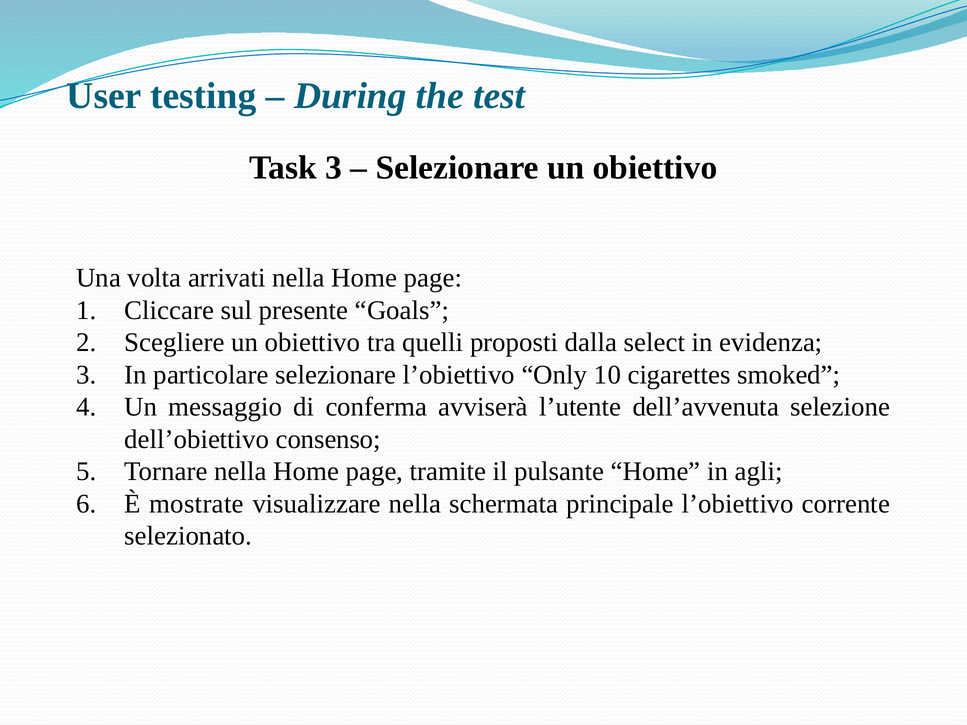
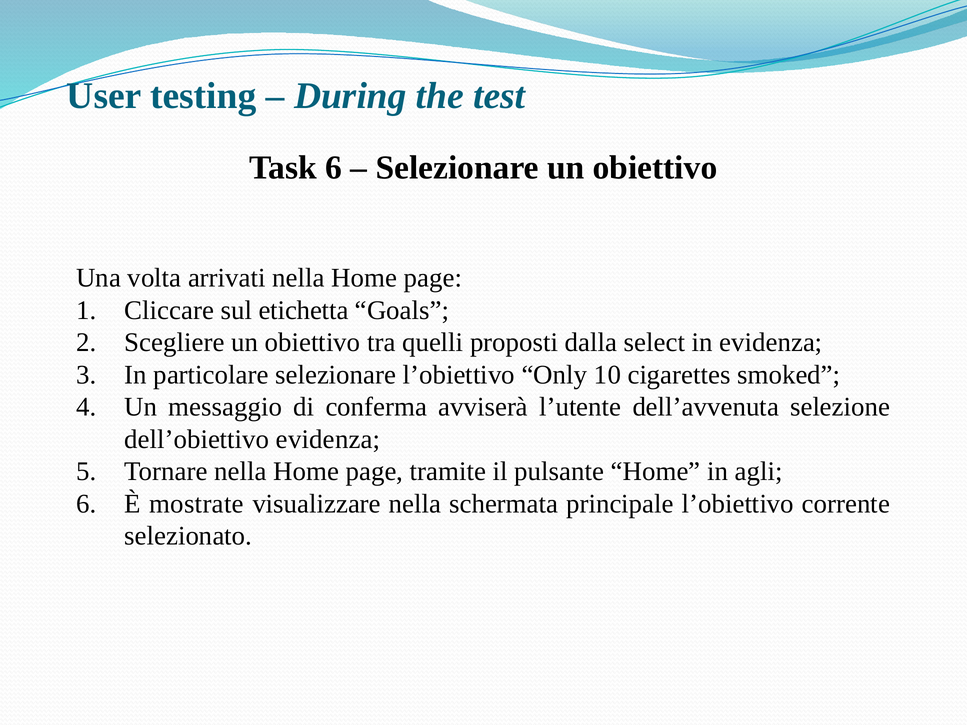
Task 3: 3 -> 6
presente: presente -> etichetta
dell’obiettivo consenso: consenso -> evidenza
